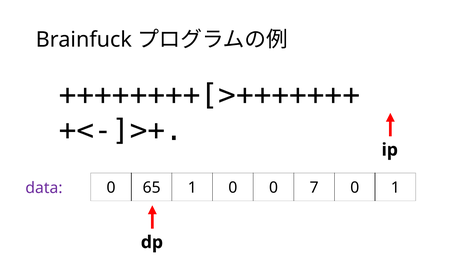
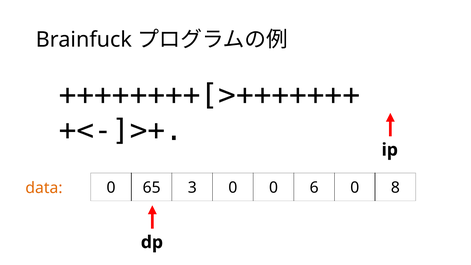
data colour: purple -> orange
65 1: 1 -> 3
7: 7 -> 6
0 1: 1 -> 8
